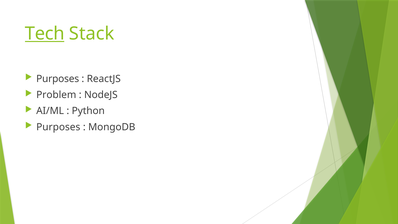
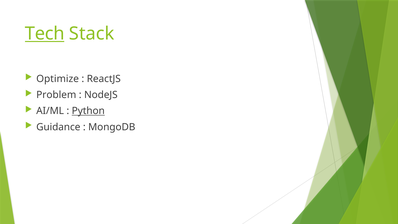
Purposes at (58, 79): Purposes -> Optimize
Python underline: none -> present
Purposes at (58, 127): Purposes -> Guidance
